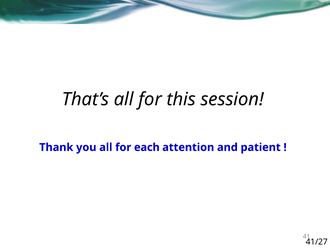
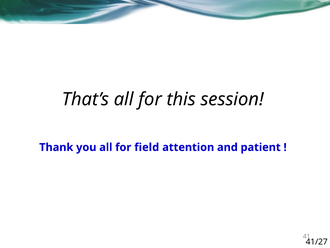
each: each -> field
